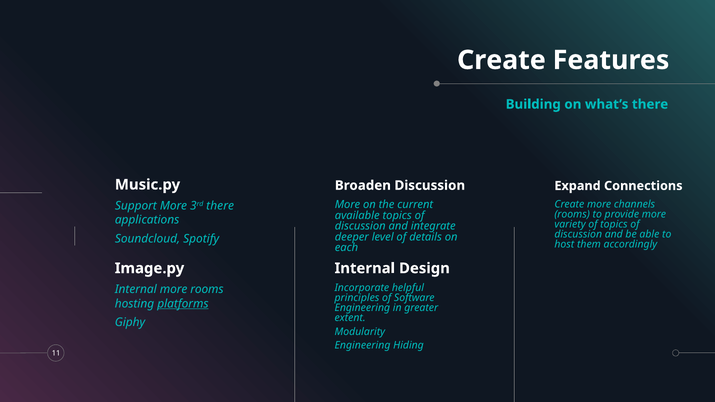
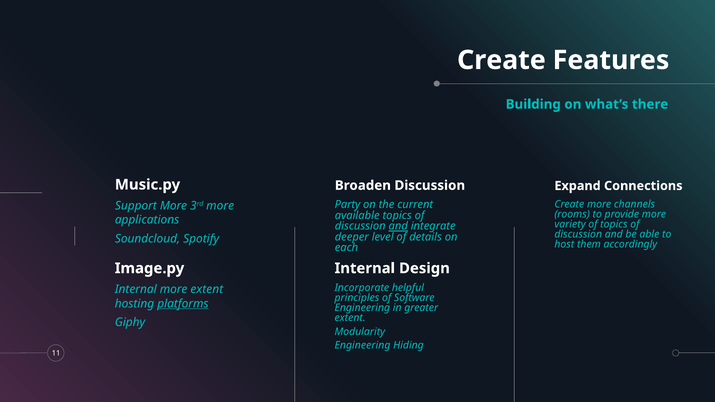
More at (347, 205): More -> Party
3rd there: there -> more
and at (398, 226) underline: none -> present
more rooms: rooms -> extent
